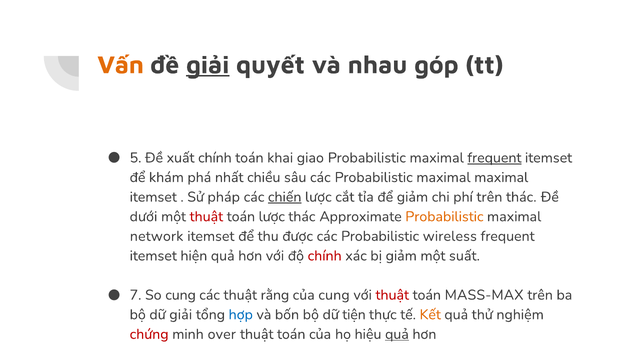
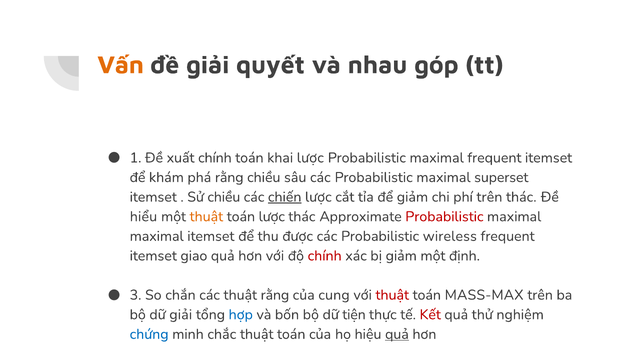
giải at (208, 65) underline: present -> none
5: 5 -> 1
khai giao: giao -> lược
frequent at (494, 158) underline: present -> none
phá nhất: nhất -> rằng
maximal maximal: maximal -> superset
Sử pháp: pháp -> chiều
dưới: dưới -> hiểu
thuật at (206, 217) colour: red -> orange
Probabilistic at (444, 217) colour: orange -> red
network at (157, 236): network -> maximal
hiện: hiện -> giao
suất: suất -> định
7: 7 -> 3
So cung: cung -> chắn
Kết colour: orange -> red
chứng colour: red -> blue
over: over -> chắc
